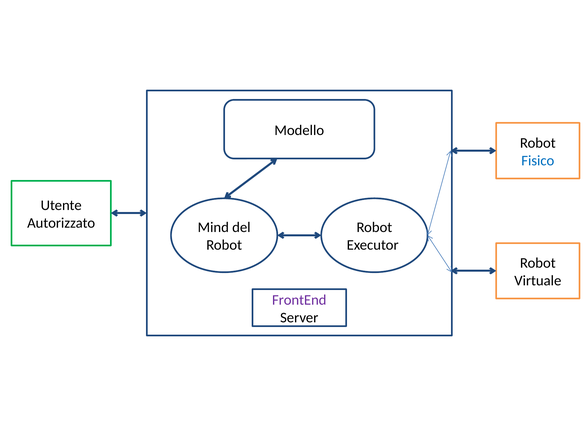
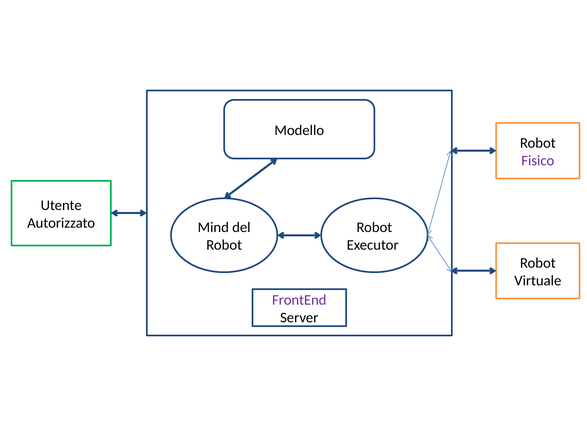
Fisico colour: blue -> purple
